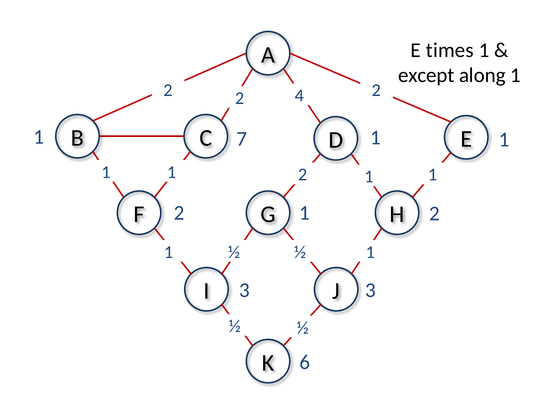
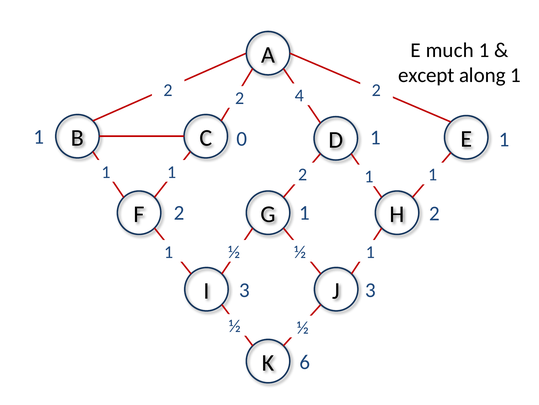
times: times -> much
7: 7 -> 0
